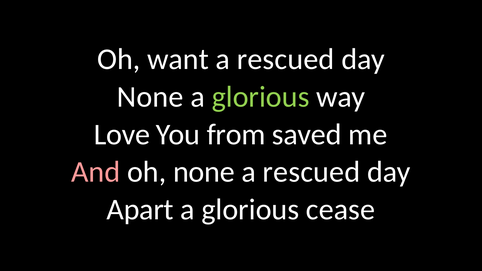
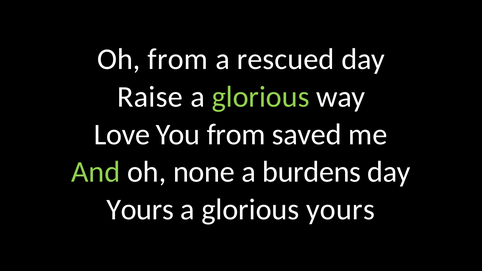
Oh want: want -> from
None at (150, 97): None -> Raise
And colour: pink -> light green
rescued at (311, 172): rescued -> burdens
Apart at (140, 210): Apart -> Yours
glorious cease: cease -> yours
